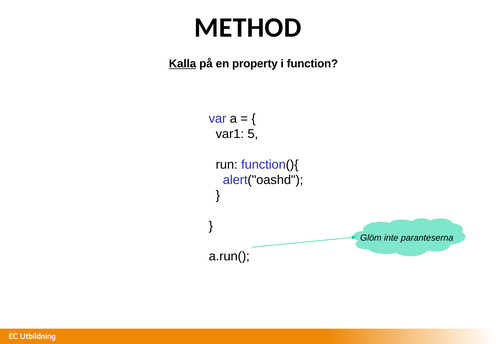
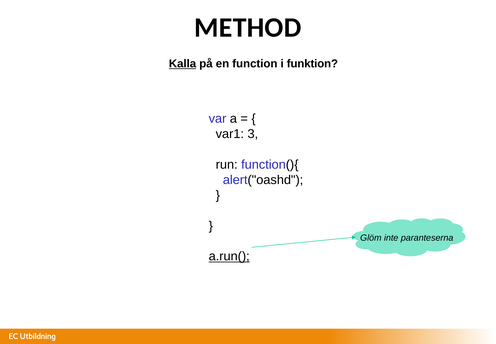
property: property -> function
function: function -> funktion
5: 5 -> 3
a.run( underline: none -> present
